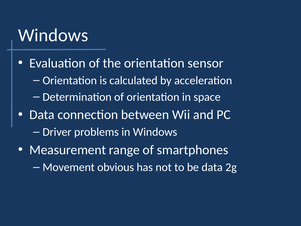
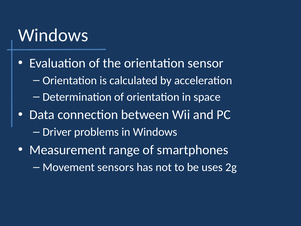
obvious: obvious -> sensors
be data: data -> uses
